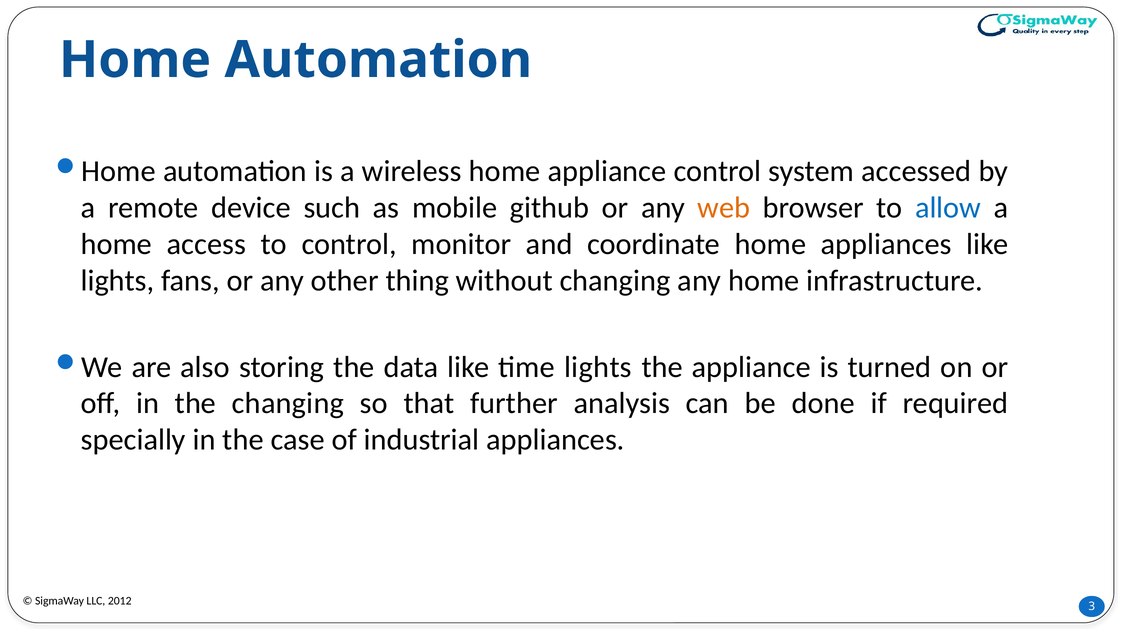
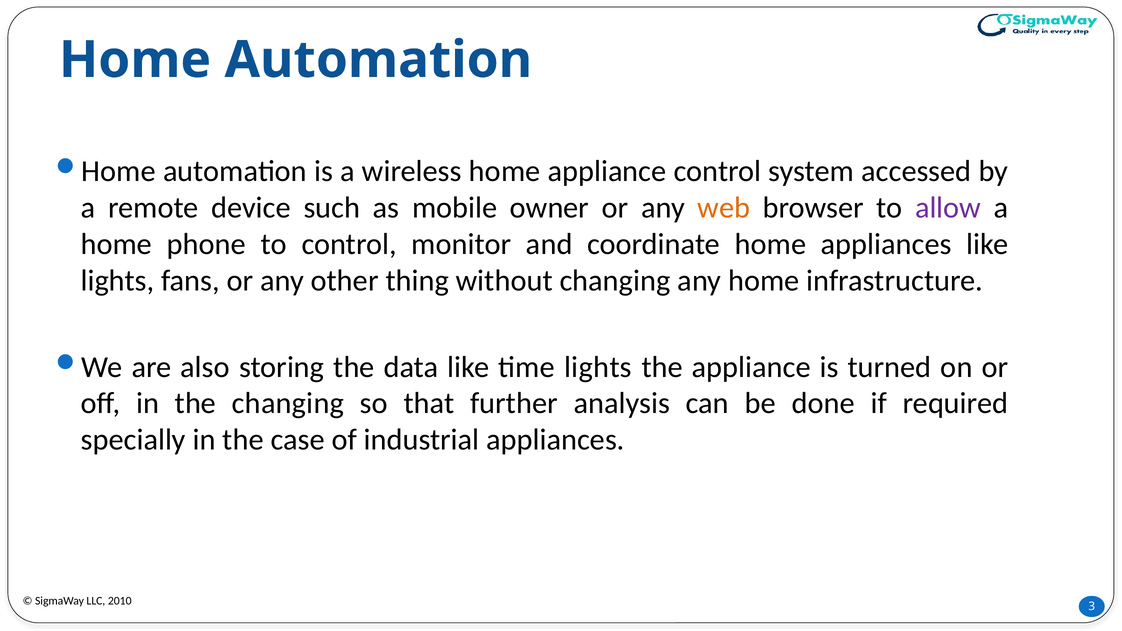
github: github -> owner
allow colour: blue -> purple
access: access -> phone
2012: 2012 -> 2010
